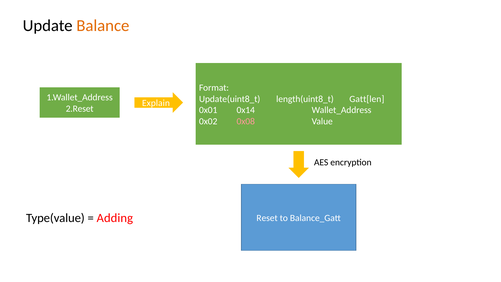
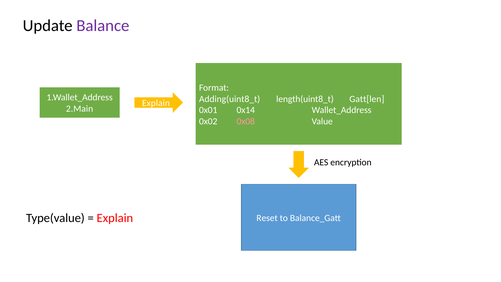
Balance colour: orange -> purple
Update(uint8_t: Update(uint8_t -> Adding(uint8_t
2.Reset: 2.Reset -> 2.Main
Adding at (115, 218): Adding -> Explain
